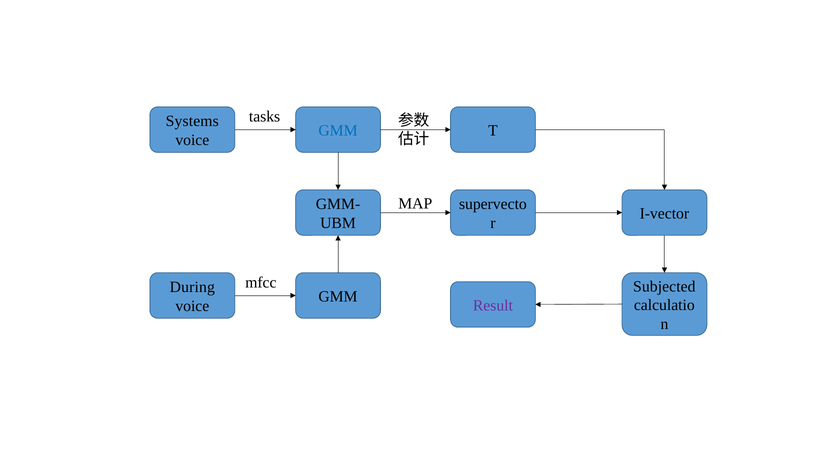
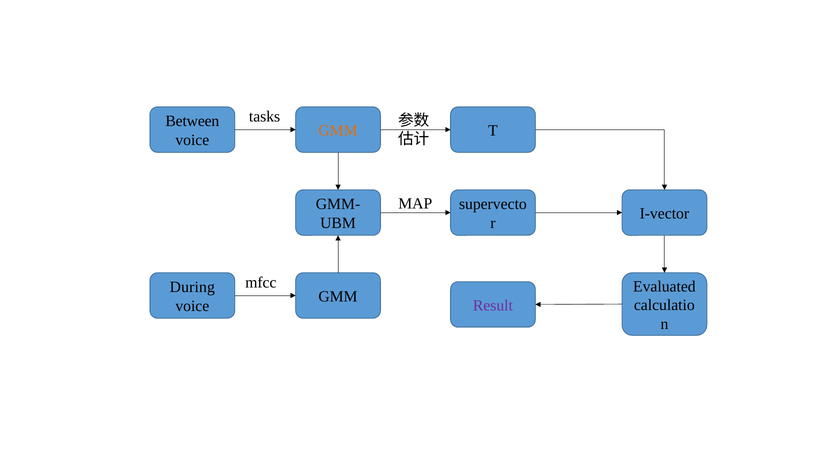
Systems: Systems -> Between
GMM at (338, 131) colour: blue -> orange
Subjected: Subjected -> Evaluated
